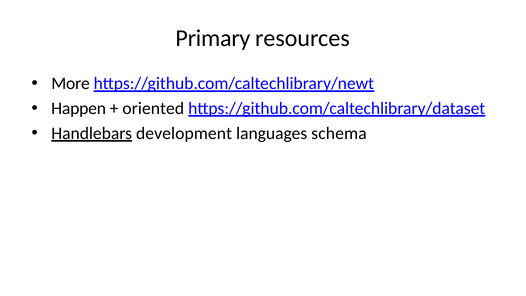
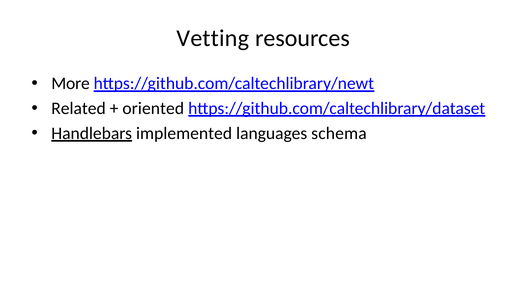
Primary: Primary -> Vetting
Happen: Happen -> Related
development: development -> implemented
